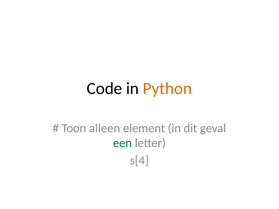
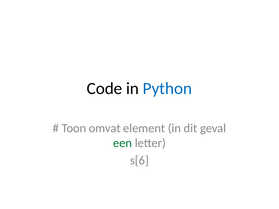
Python colour: orange -> blue
alleen: alleen -> omvat
s[4: s[4 -> s[6
